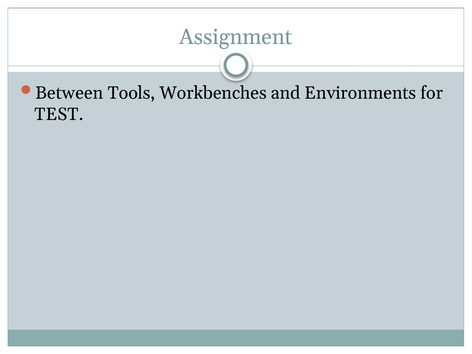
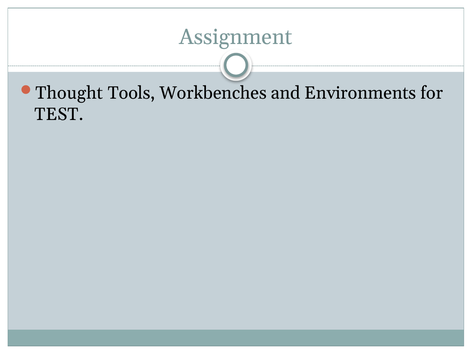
Between: Between -> Thought
